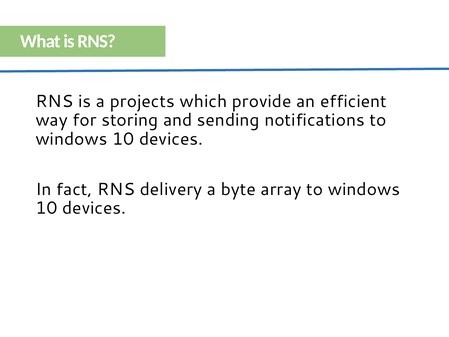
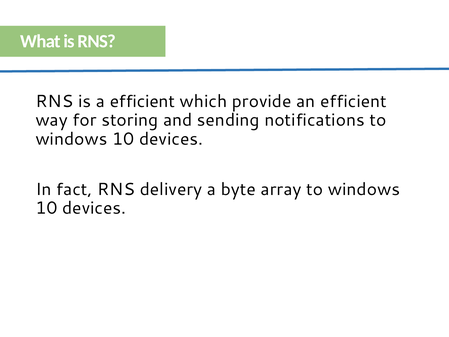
a projects: projects -> efficient
